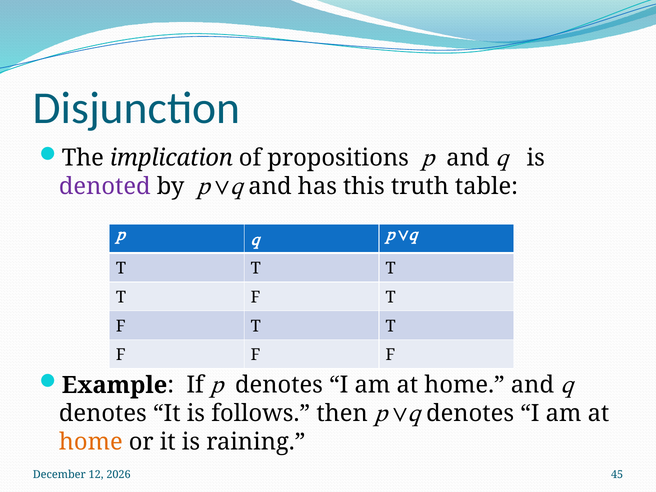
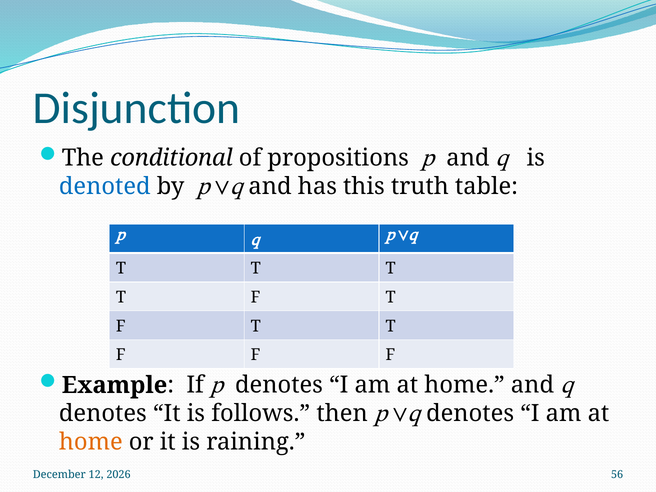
implication: implication -> conditional
denoted colour: purple -> blue
45: 45 -> 56
